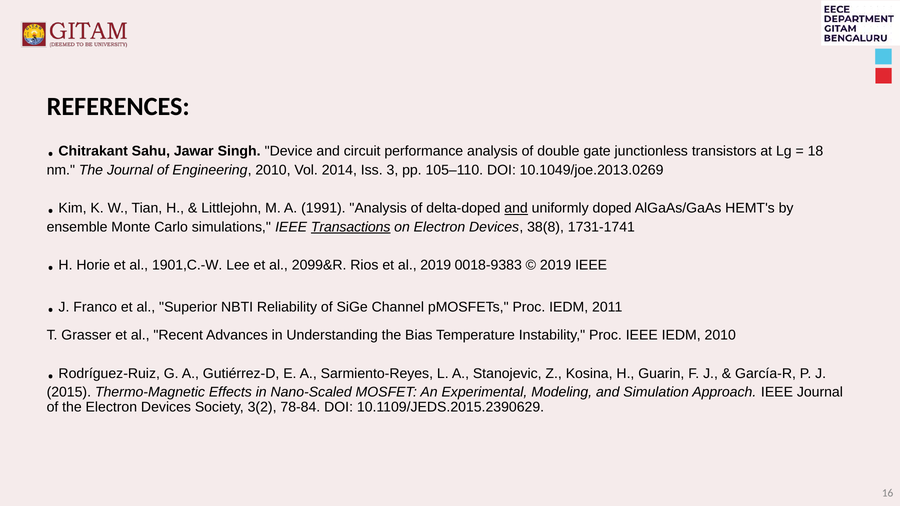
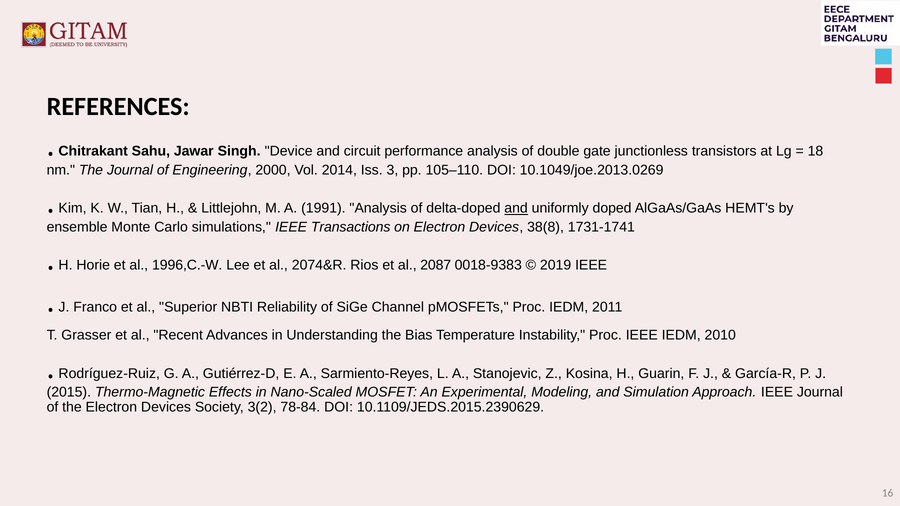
Engineering 2010: 2010 -> 2000
Transactions underline: present -> none
1901,C.-W: 1901,C.-W -> 1996,C.-W
2099&R: 2099&R -> 2074&R
al 2019: 2019 -> 2087
